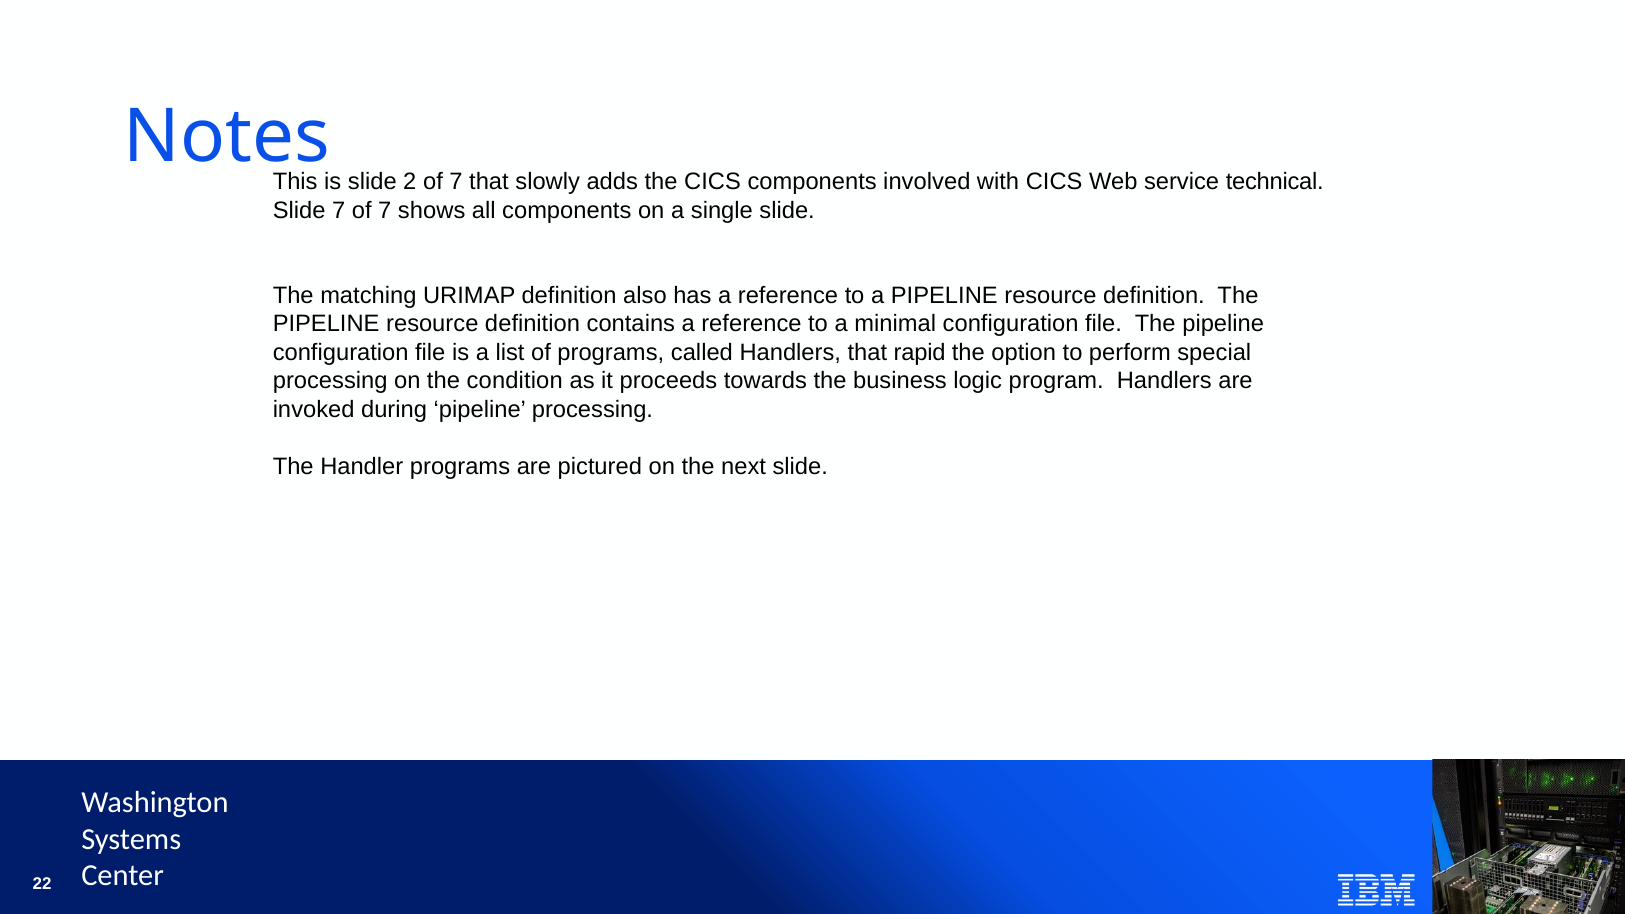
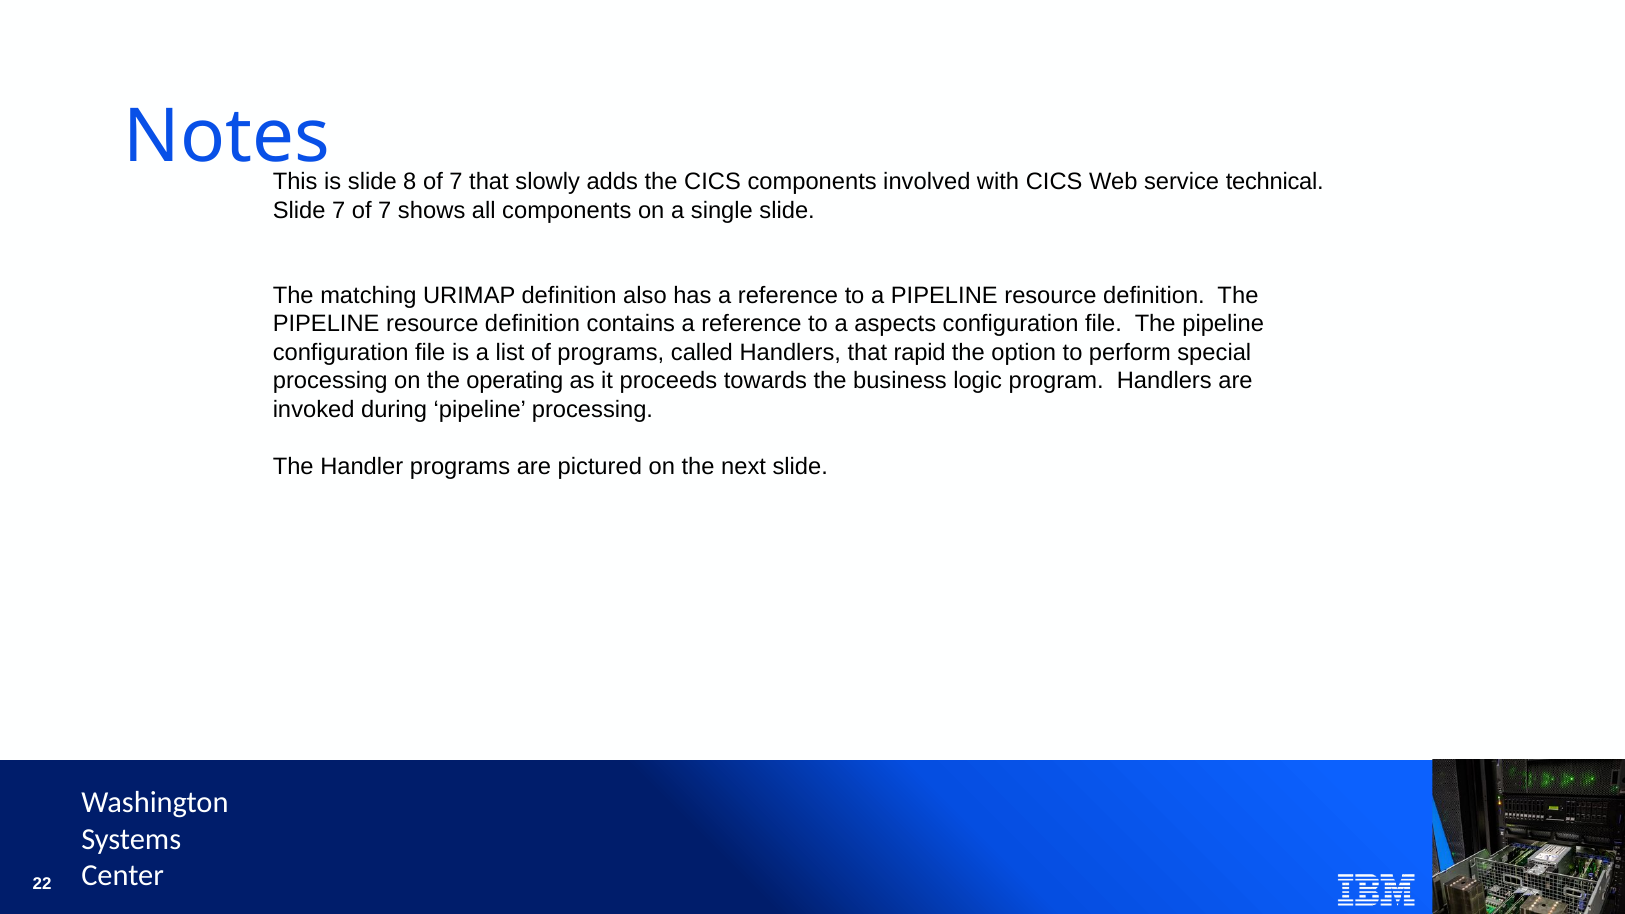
2: 2 -> 8
minimal: minimal -> aspects
condition: condition -> operating
